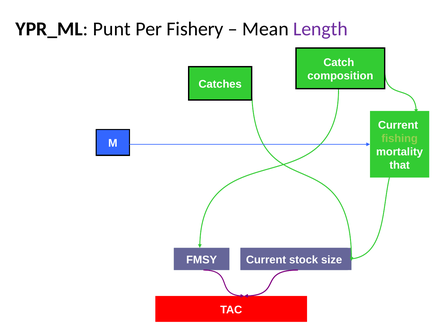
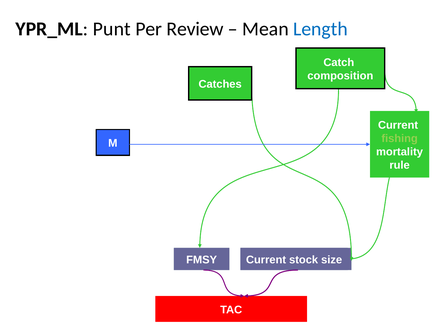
Fishery: Fishery -> Review
Length colour: purple -> blue
that: that -> rule
